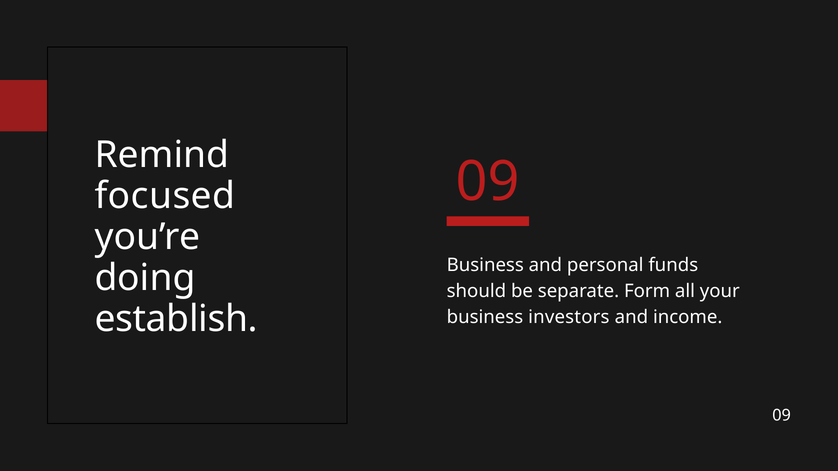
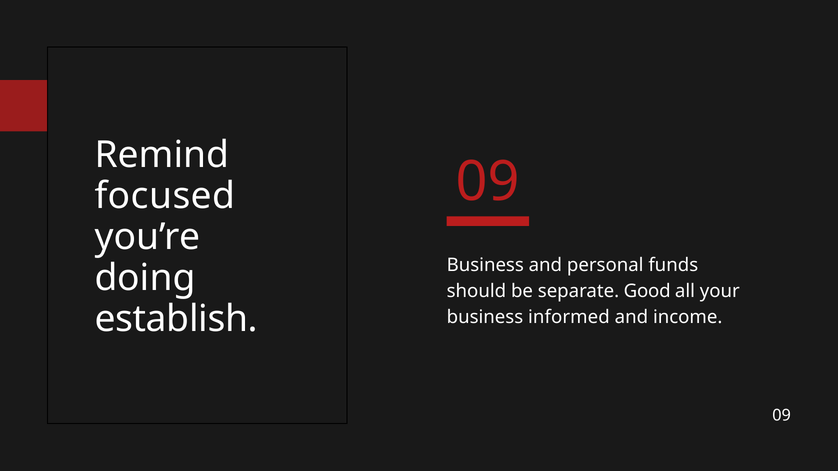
Form: Form -> Good
investors: investors -> informed
